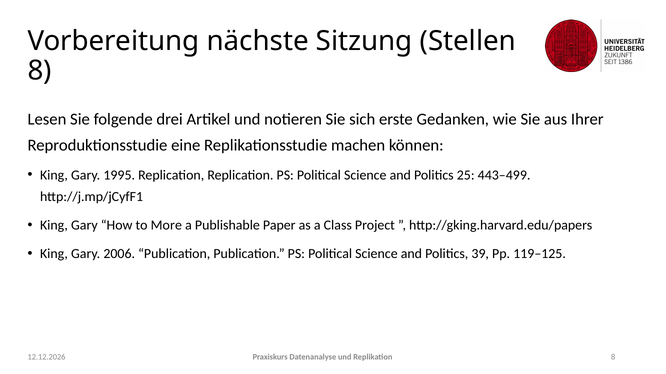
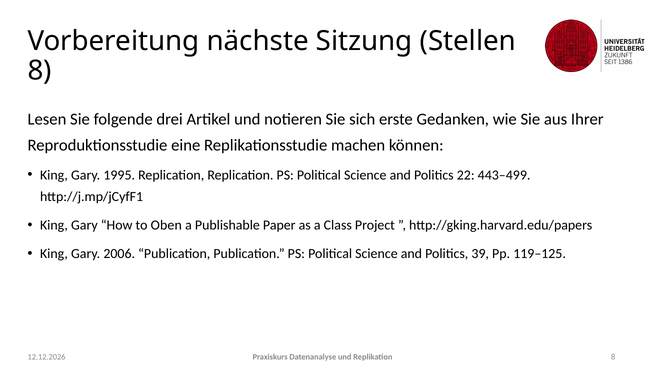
25: 25 -> 22
More: More -> Oben
